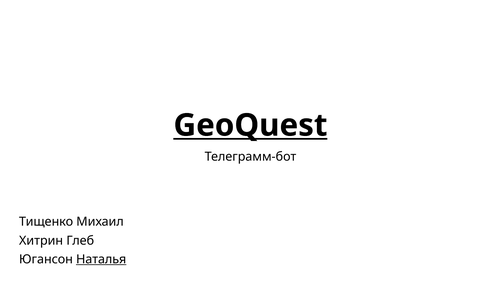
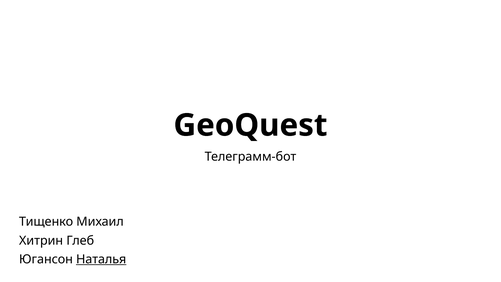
GeoQuest underline: present -> none
